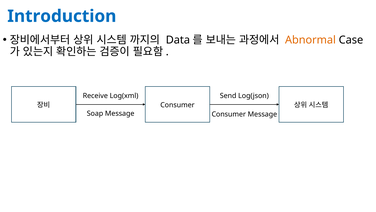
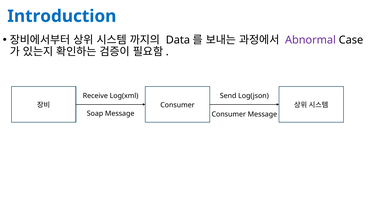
Abnormal colour: orange -> purple
